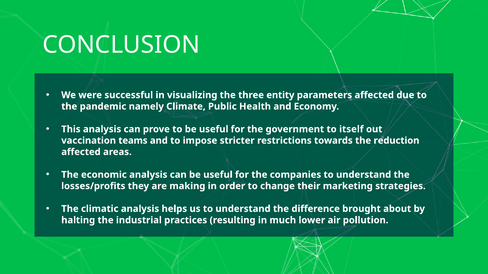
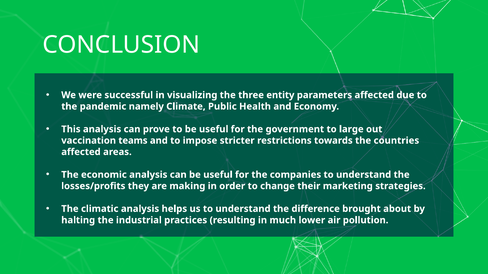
itself: itself -> large
reduction: reduction -> countries
